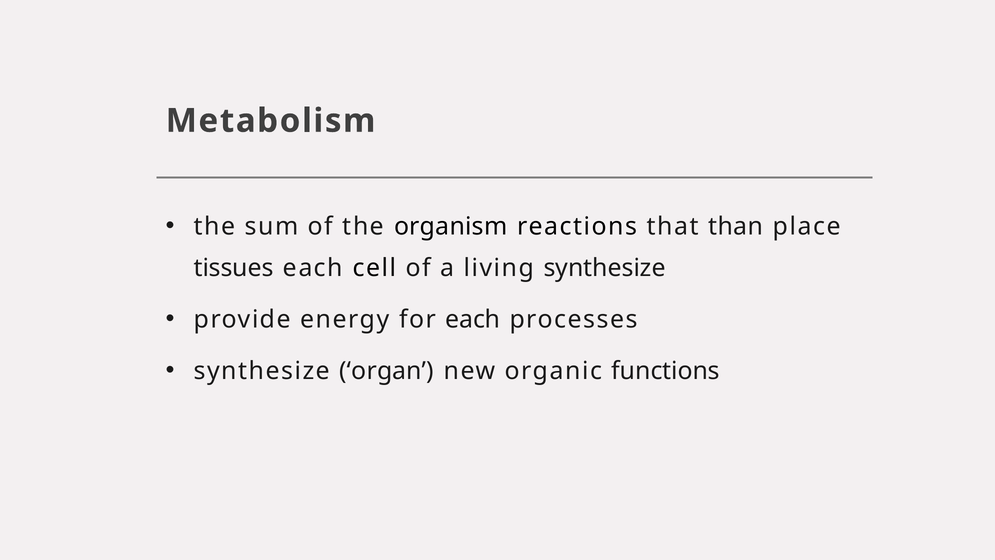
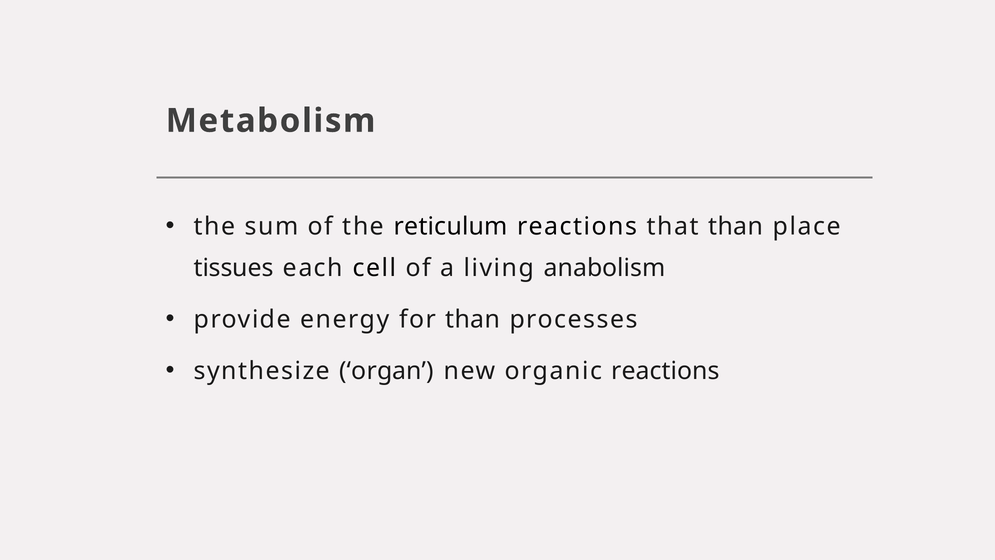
organism: organism -> reticulum
living synthesize: synthesize -> anabolism
for each: each -> than
organic functions: functions -> reactions
